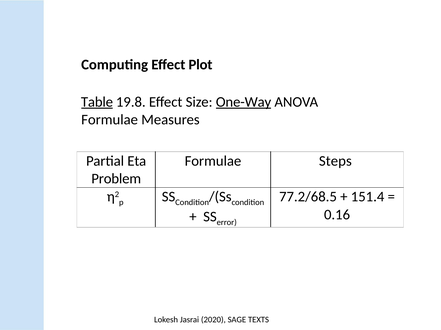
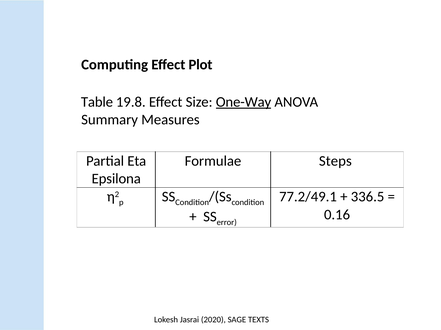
Table underline: present -> none
Formulae at (110, 120): Formulae -> Summary
Problem: Problem -> Epsilona
77.2/68.5: 77.2/68.5 -> 77.2/49.1
151.4: 151.4 -> 336.5
